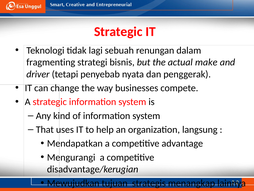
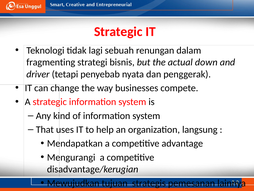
make: make -> down
menangkap: menangkap -> pemesanan
